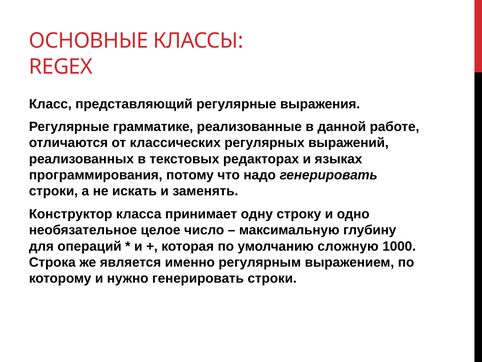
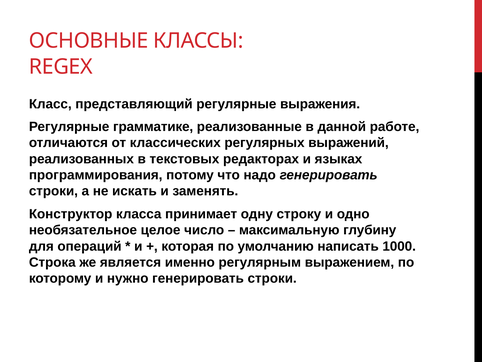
сложную: сложную -> написать
